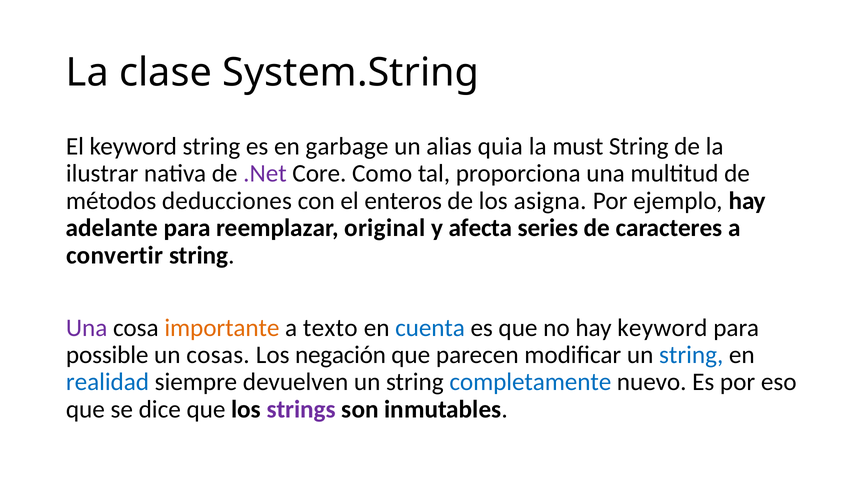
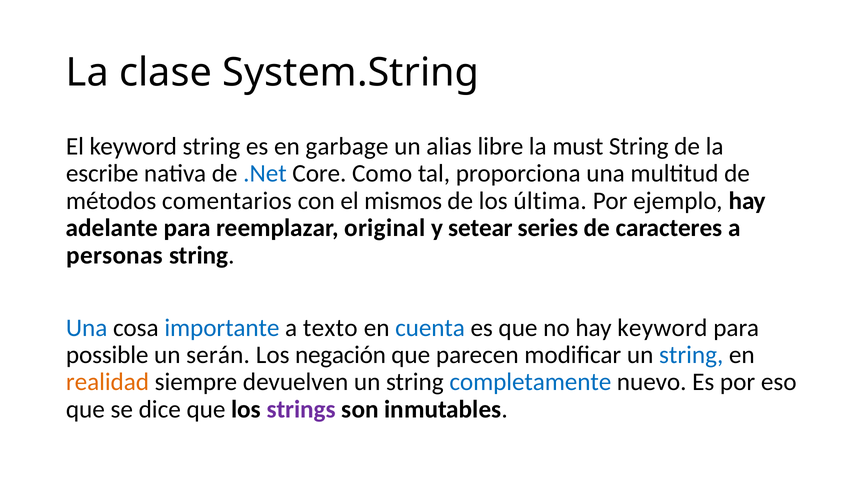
quia: quia -> libre
ilustrar: ilustrar -> escribe
.Net colour: purple -> blue
deducciones: deducciones -> comentarios
enteros: enteros -> mismos
asigna: asigna -> última
afecta: afecta -> setear
convertir: convertir -> personas
Una at (87, 327) colour: purple -> blue
importante colour: orange -> blue
cosas: cosas -> serán
realidad colour: blue -> orange
